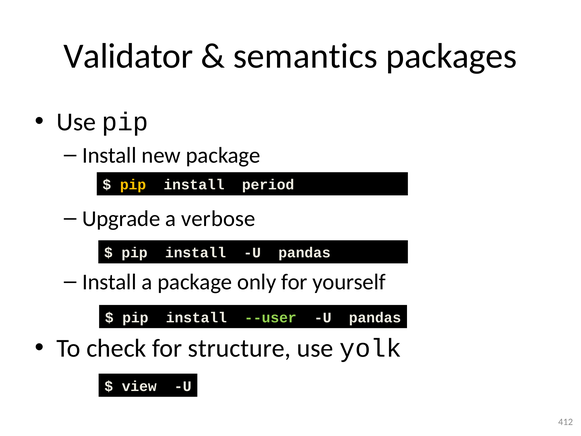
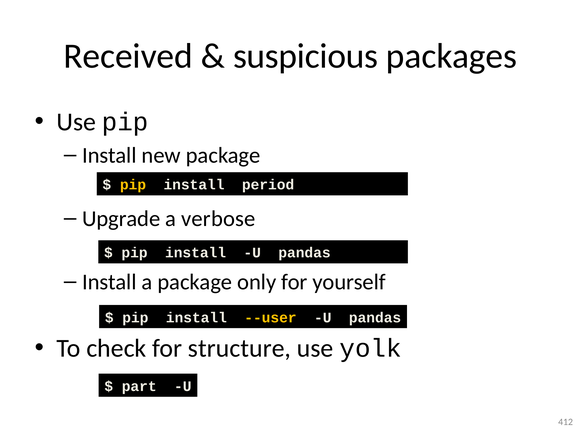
Validator: Validator -> Received
semantics: semantics -> suspicious
--user colour: light green -> yellow
view: view -> part
